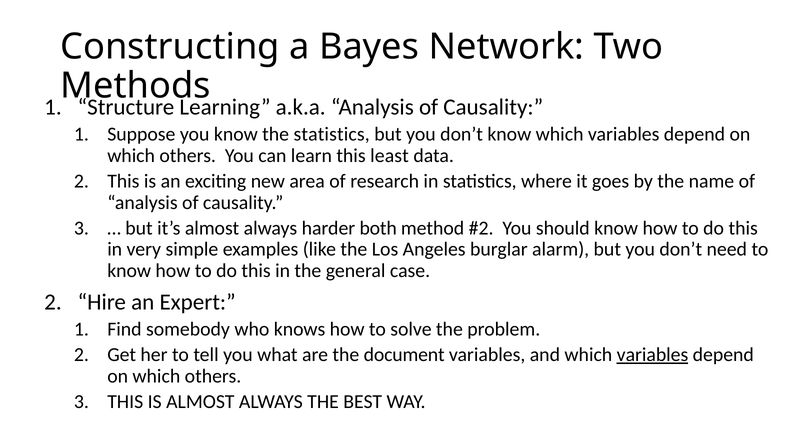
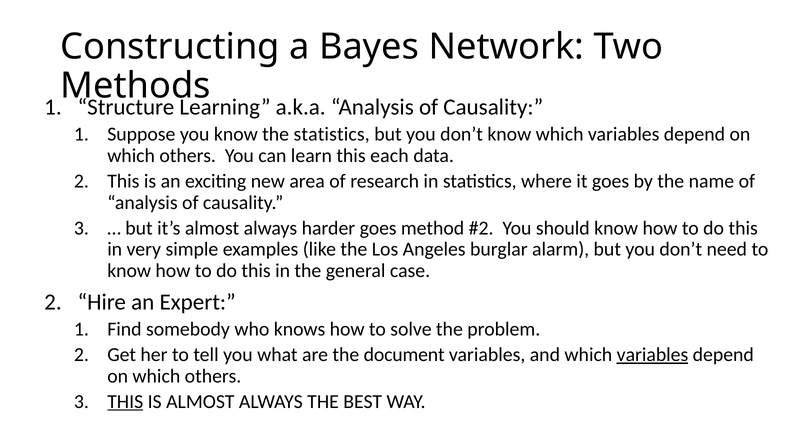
least: least -> each
harder both: both -> goes
THIS at (125, 402) underline: none -> present
